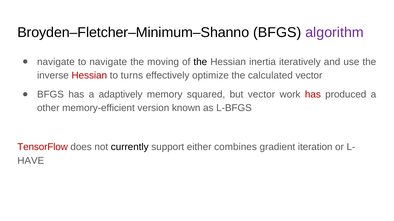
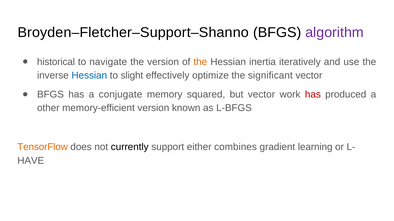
Broyden–Fletcher–Minimum–Shanno: Broyden–Fletcher–Minimum–Shanno -> Broyden–Fletcher–Support–Shanno
navigate at (56, 62): navigate -> historical
the moving: moving -> version
the at (200, 62) colour: black -> orange
Hessian at (89, 76) colour: red -> blue
turns: turns -> slight
calculated: calculated -> significant
adaptively: adaptively -> conjugate
TensorFlow colour: red -> orange
iteration: iteration -> learning
